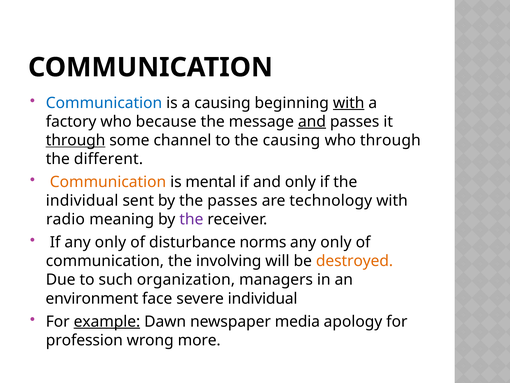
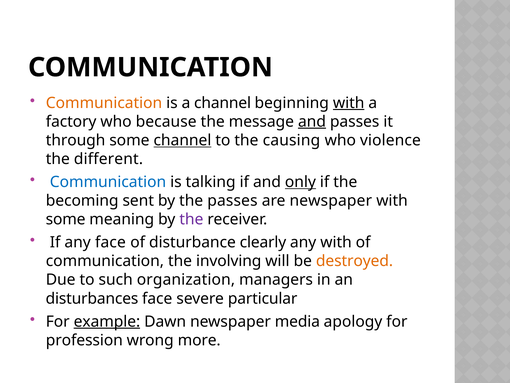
Communication at (104, 103) colour: blue -> orange
a causing: causing -> channel
through at (76, 140) underline: present -> none
channel at (182, 140) underline: none -> present
who through: through -> violence
Communication at (108, 182) colour: orange -> blue
mental: mental -> talking
only at (300, 182) underline: none -> present
individual at (82, 200): individual -> becoming
are technology: technology -> newspaper
radio at (65, 219): radio -> some
If any only: only -> face
norms: norms -> clearly
only at (336, 242): only -> with
environment: environment -> disturbances
severe individual: individual -> particular
